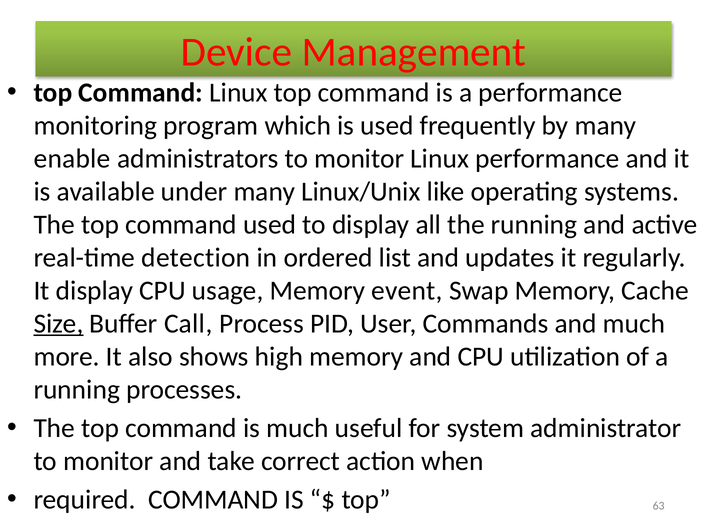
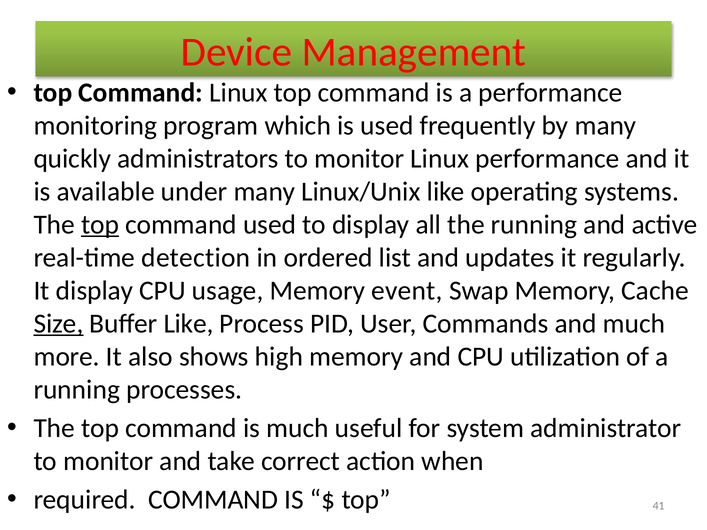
enable: enable -> quickly
top at (100, 225) underline: none -> present
Buffer Call: Call -> Like
63: 63 -> 41
